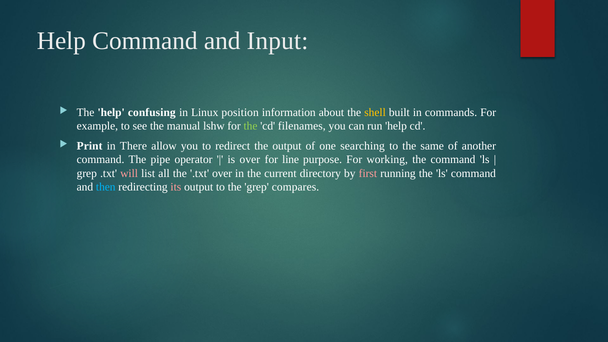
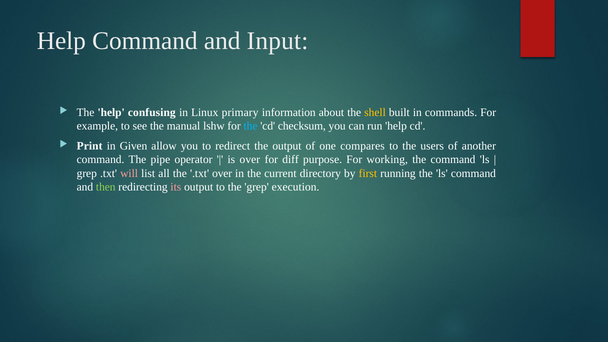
position: position -> primary
the at (251, 126) colour: light green -> light blue
filenames: filenames -> checksum
There: There -> Given
searching: searching -> compares
same: same -> users
line: line -> diff
first colour: pink -> yellow
then colour: light blue -> light green
compares: compares -> execution
